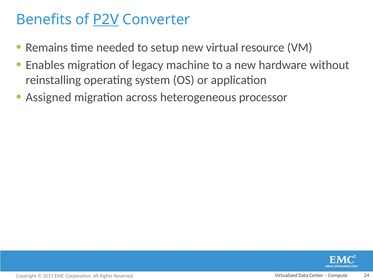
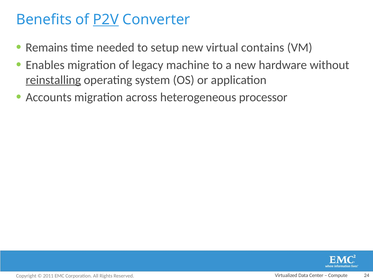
resource: resource -> contains
reinstalling underline: none -> present
Assigned: Assigned -> Accounts
